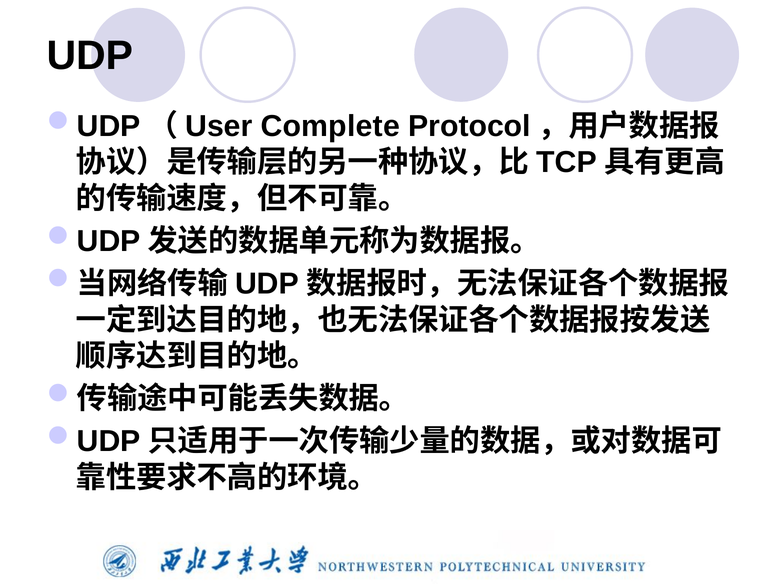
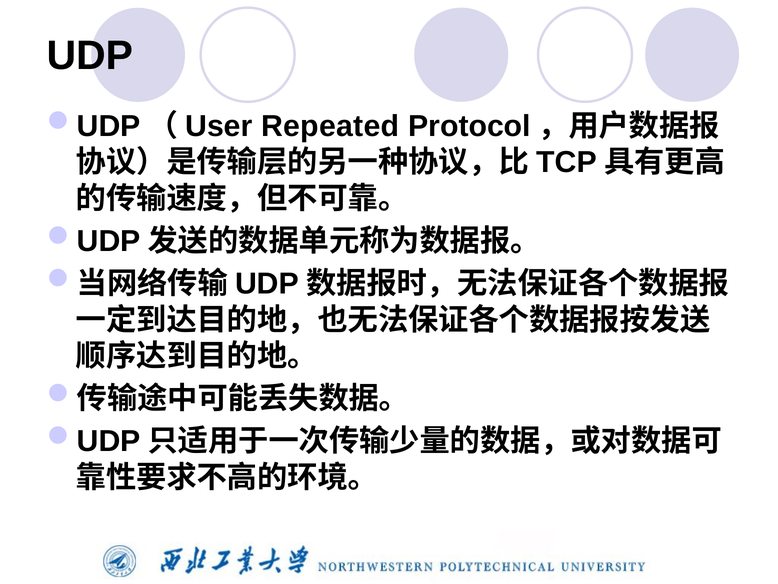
Complete: Complete -> Repeated
